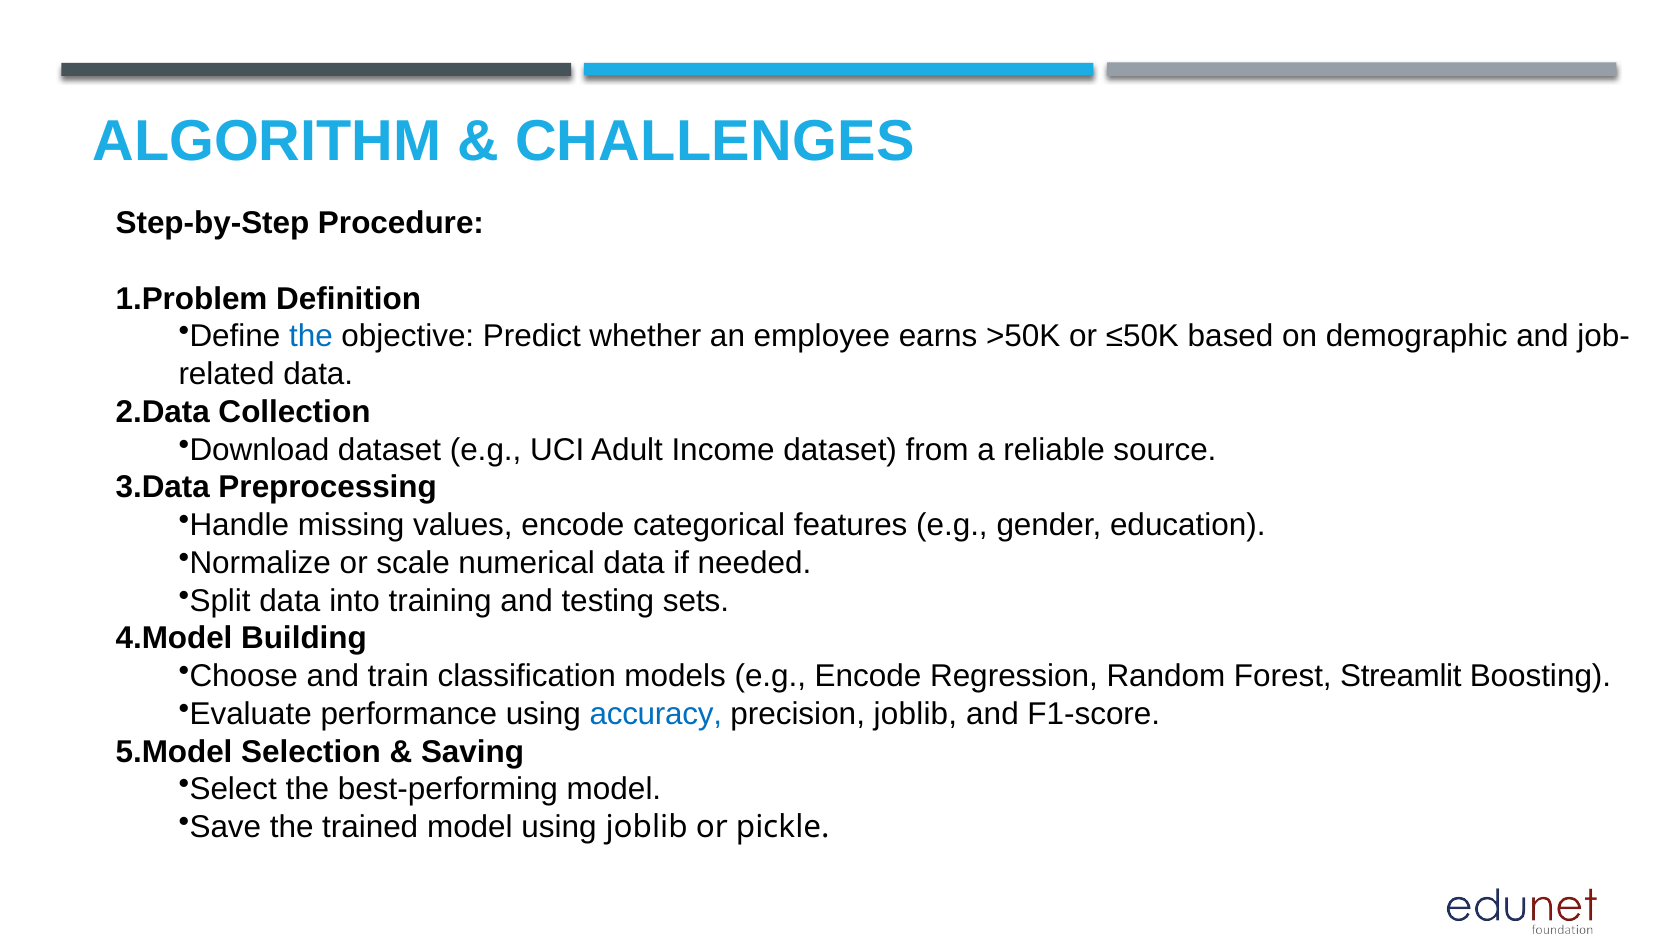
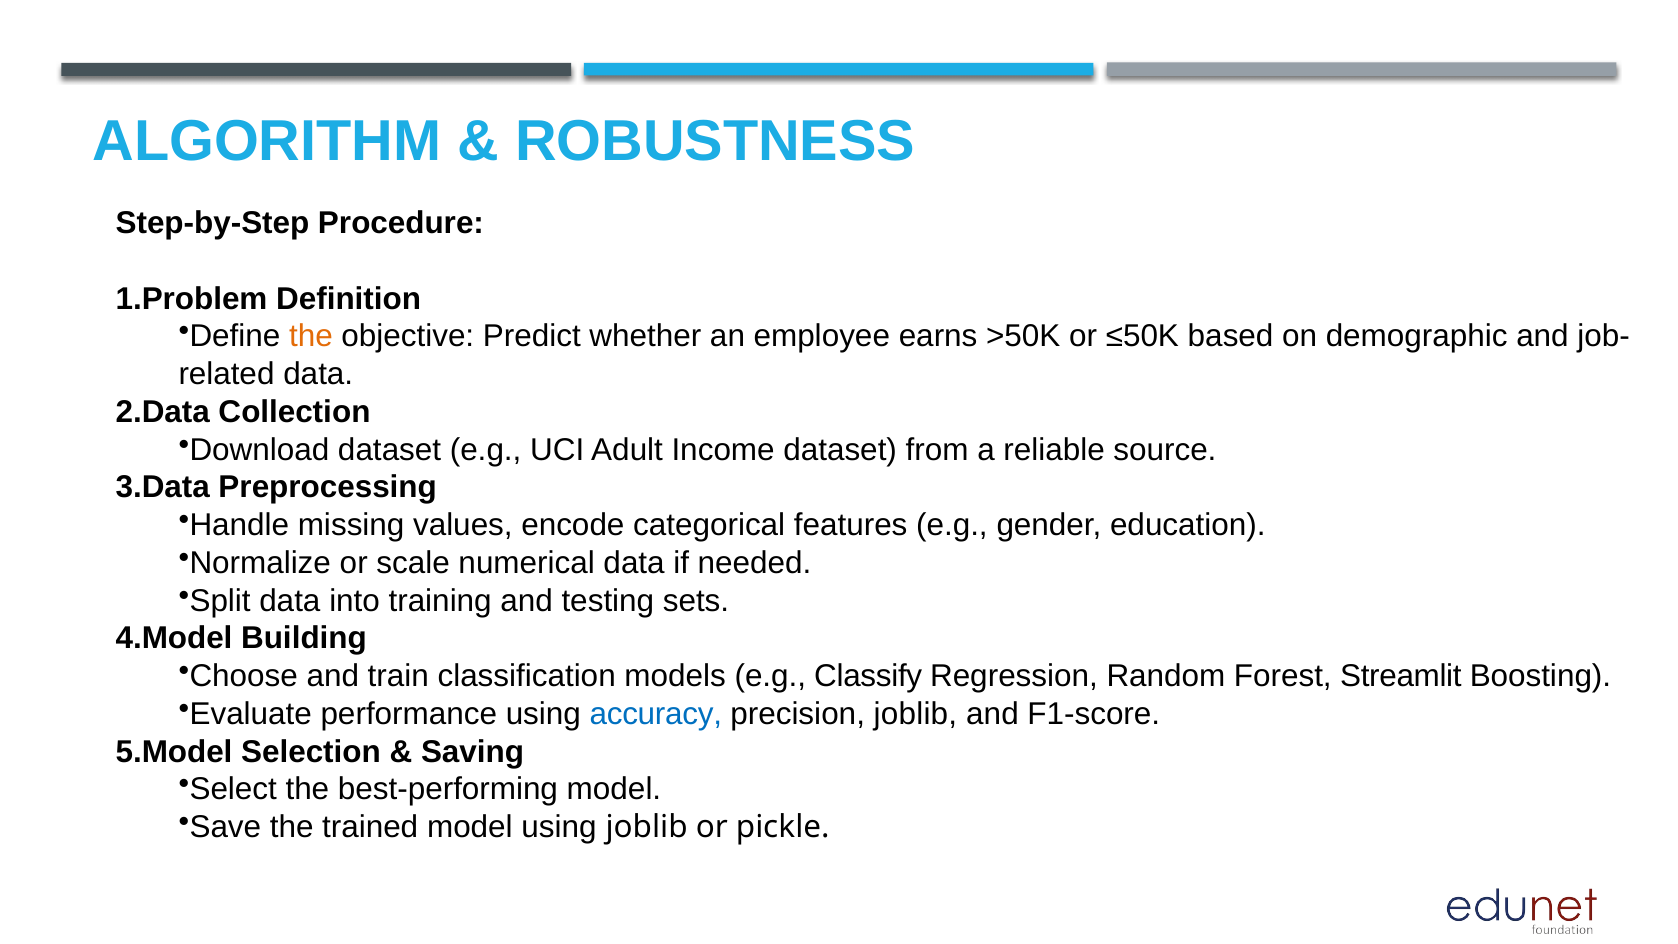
CHALLENGES: CHALLENGES -> ROBUSTNESS
the at (311, 336) colour: blue -> orange
e.g Encode: Encode -> Classify
